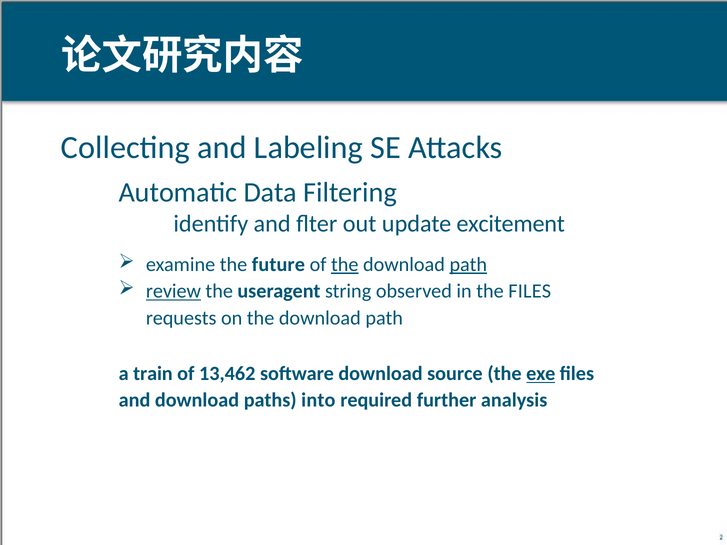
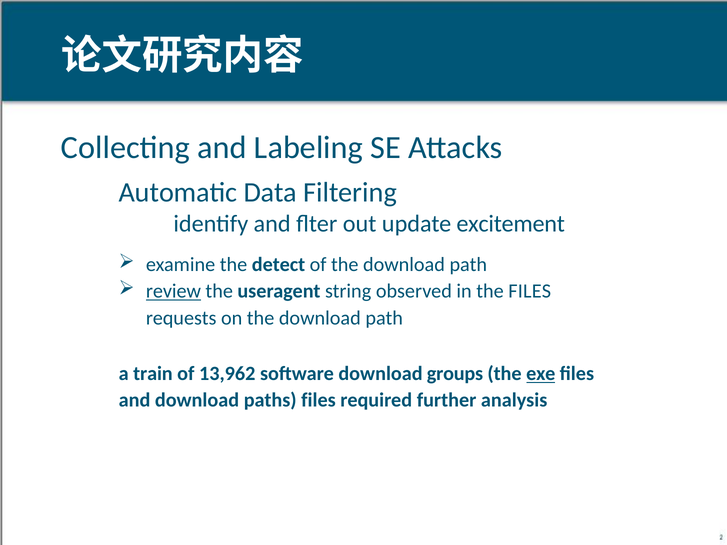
future: future -> detect
the at (345, 265) underline: present -> none
path at (468, 265) underline: present -> none
13,462: 13,462 -> 13,962
source: source -> groups
paths into: into -> files
